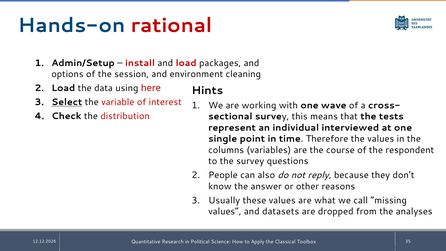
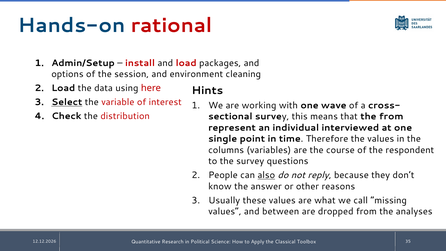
the tests: tests -> from
also underline: none -> present
datasets: datasets -> between
